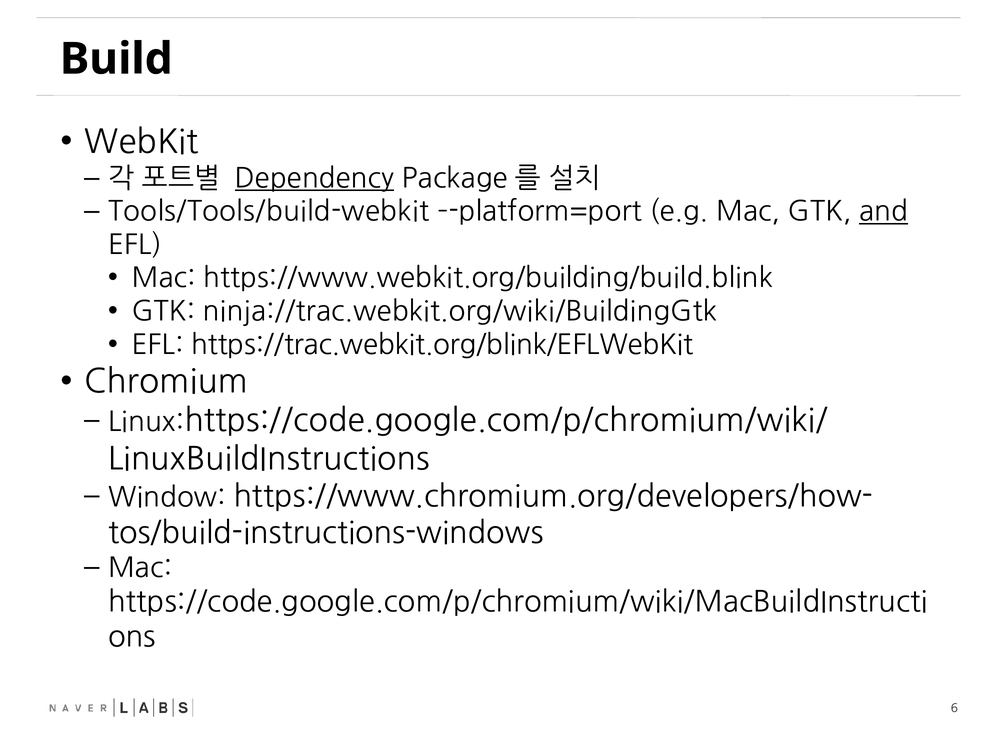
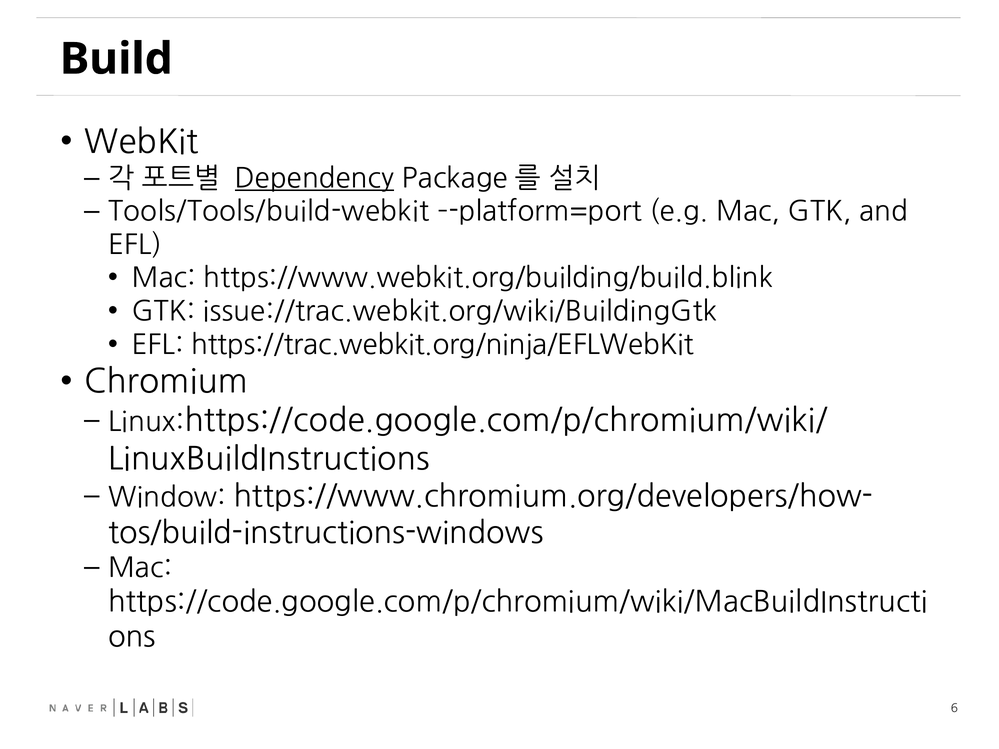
and underline: present -> none
ninja://trac.webkit.org/wiki/BuildingGtk: ninja://trac.webkit.org/wiki/BuildingGtk -> issue://trac.webkit.org/wiki/BuildingGtk
https://trac.webkit.org/blink/EFLWebKit: https://trac.webkit.org/blink/EFLWebKit -> https://trac.webkit.org/ninja/EFLWebKit
